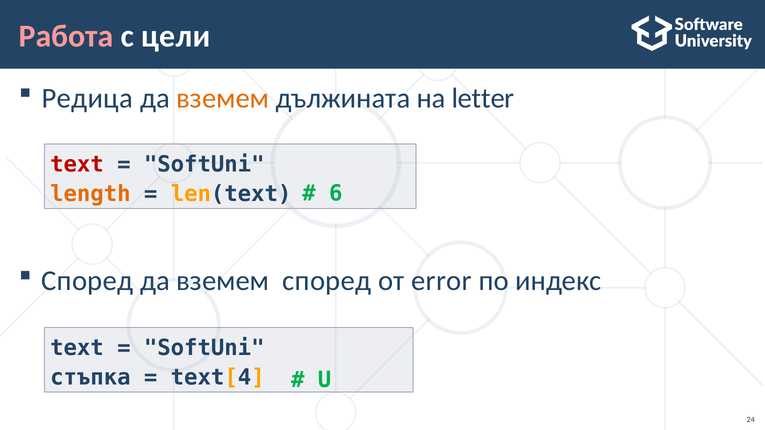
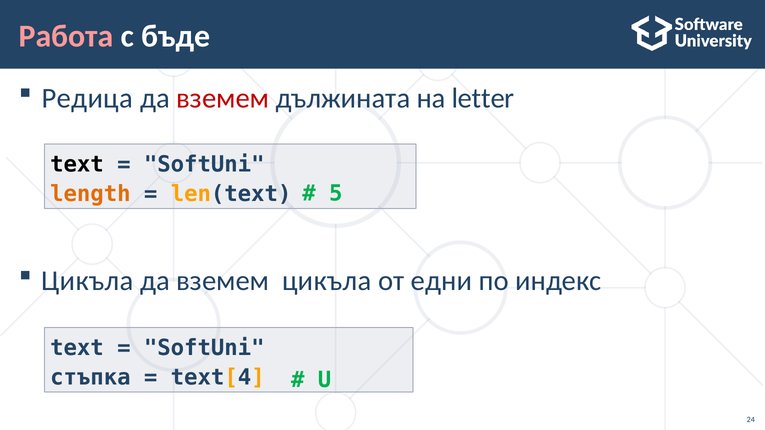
цели: цели -> бъде
вземем at (223, 98) colour: orange -> red
text at (77, 165) colour: red -> black
6: 6 -> 5
Според at (87, 281): Според -> Цикъла
вземем според: според -> цикъла
error: error -> едни
